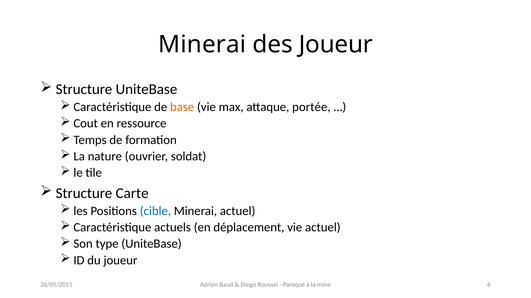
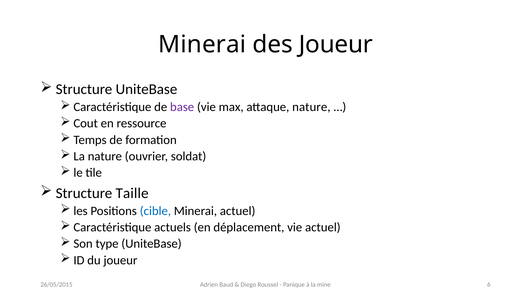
base colour: orange -> purple
attaque portée: portée -> nature
Carte: Carte -> Taille
